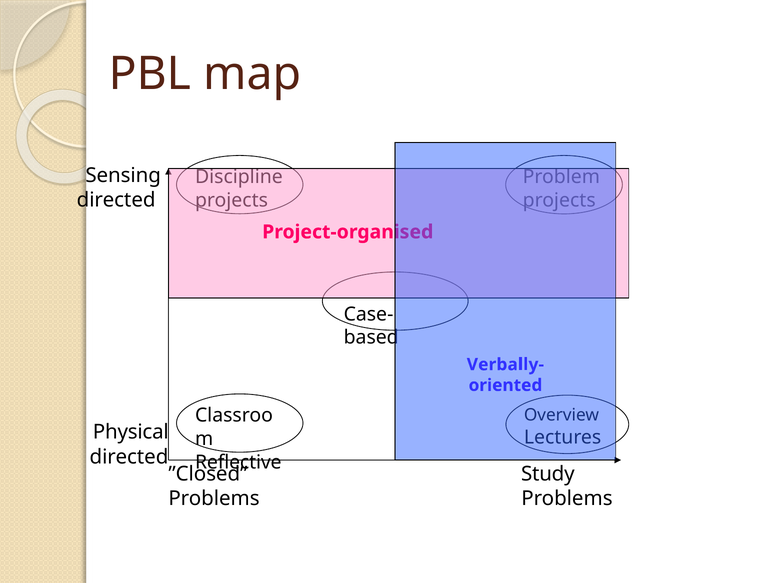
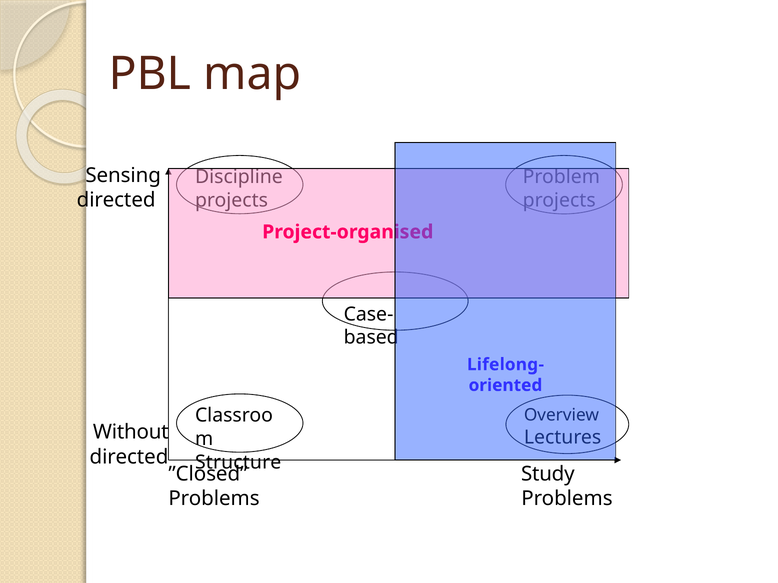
Verbally-: Verbally- -> Lifelong-
Physical: Physical -> Without
Reflective: Reflective -> Structure
